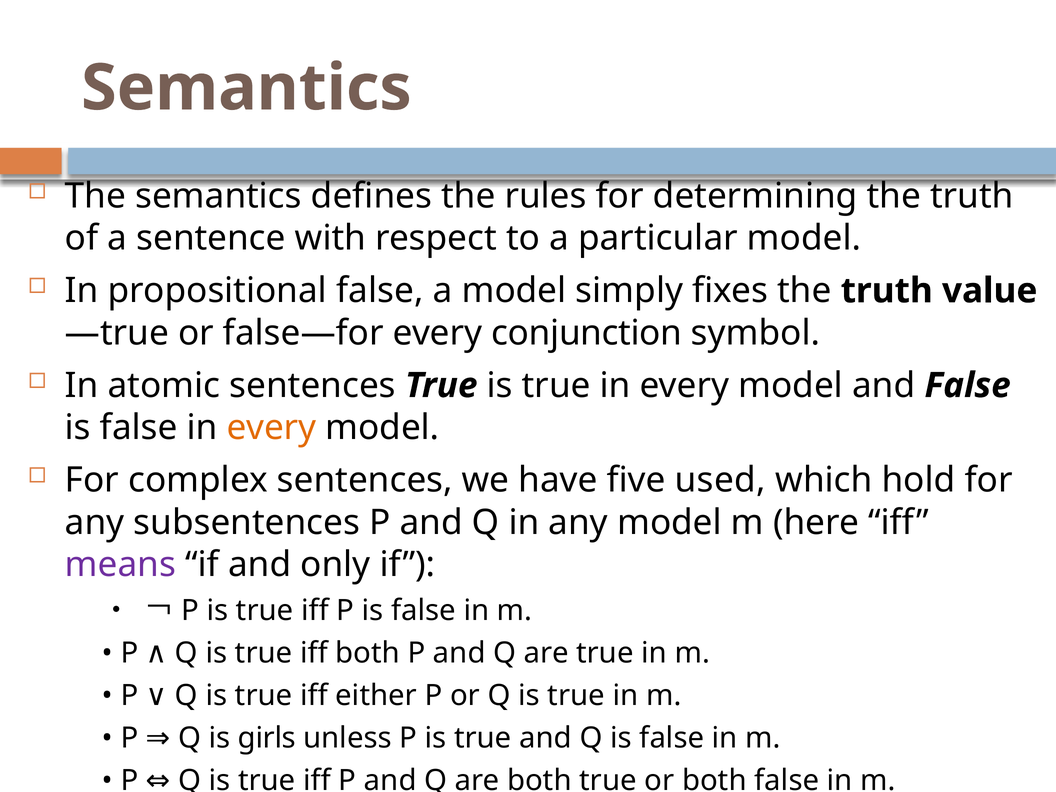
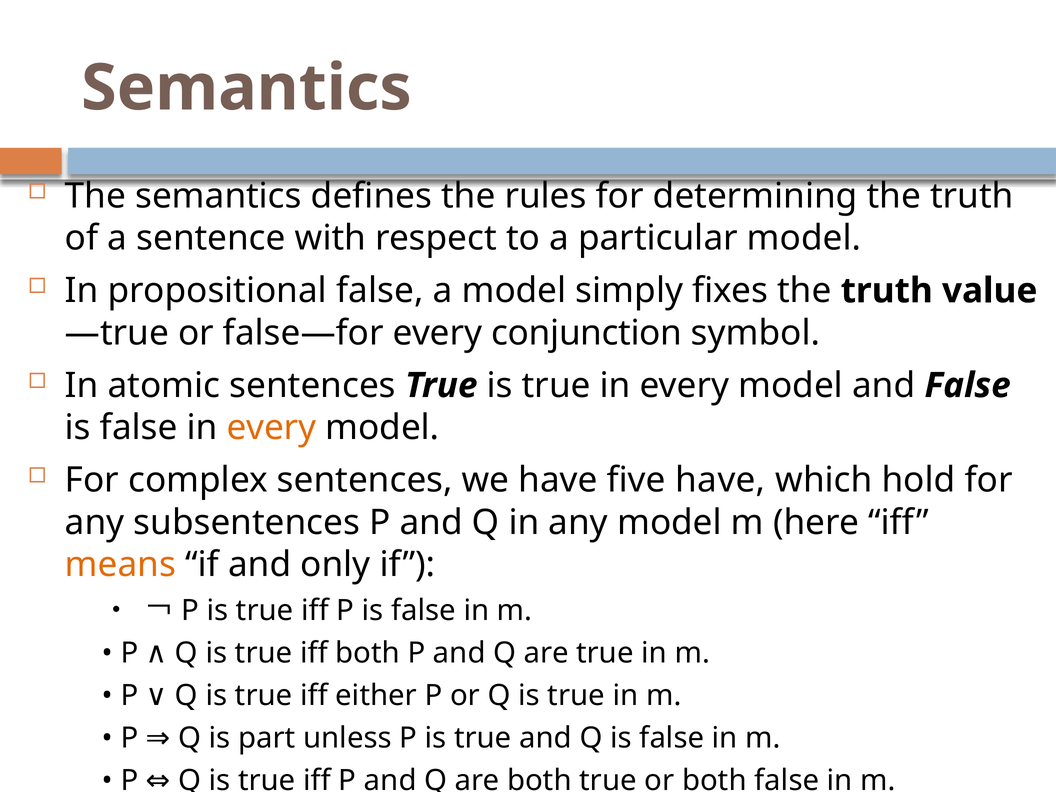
five used: used -> have
means colour: purple -> orange
girls: girls -> part
